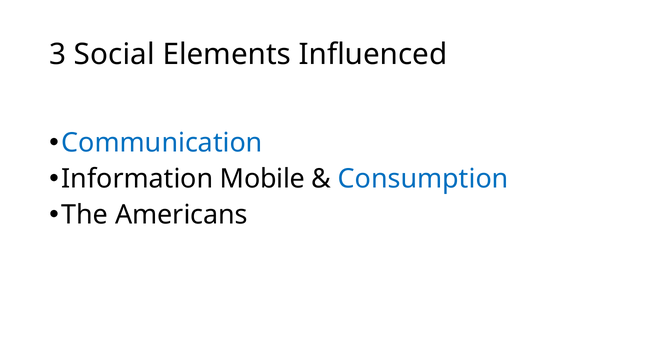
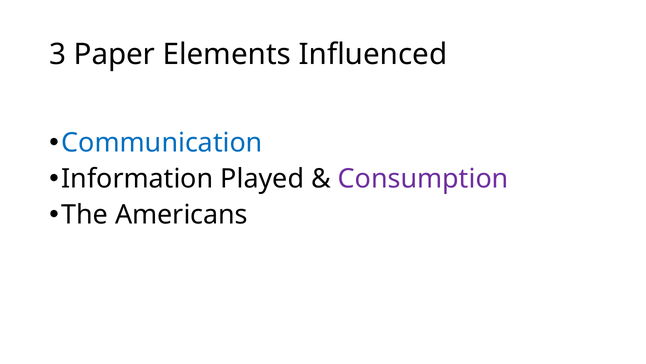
Social: Social -> Paper
Mobile: Mobile -> Played
Consumption colour: blue -> purple
